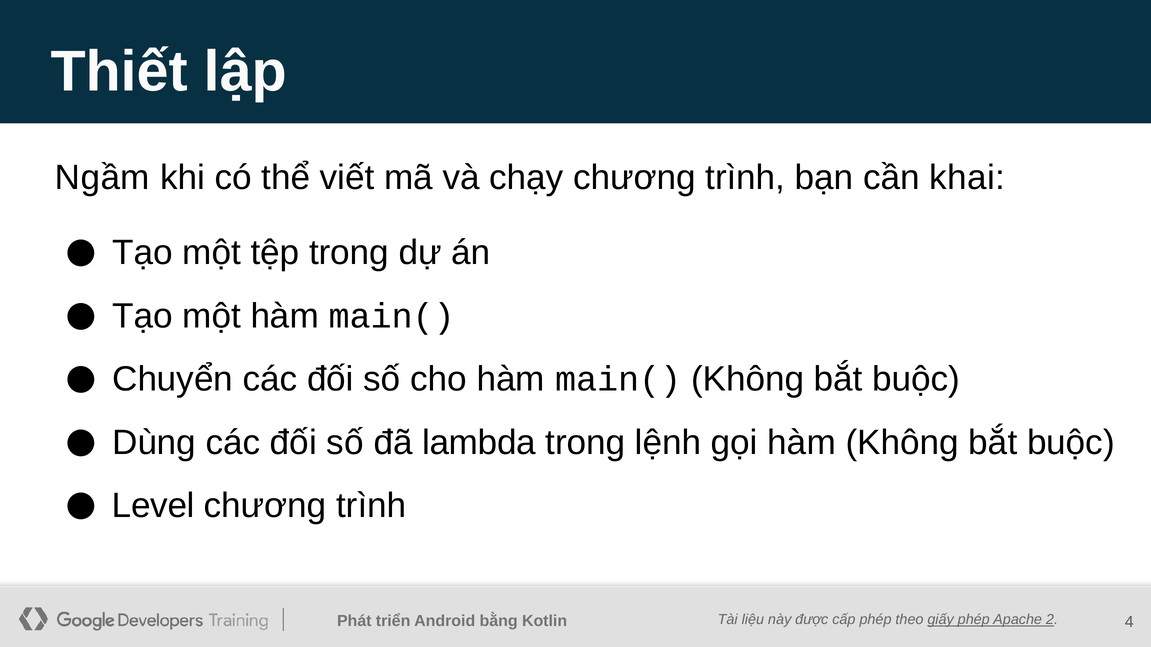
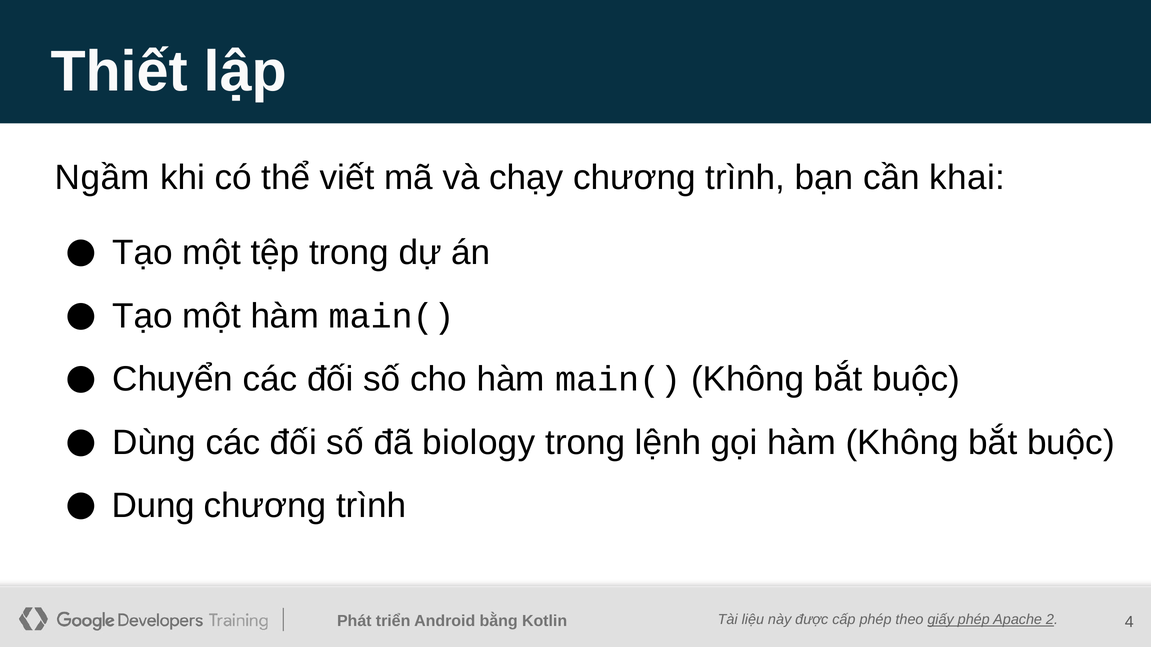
lambda: lambda -> biology
Level: Level -> Dung
